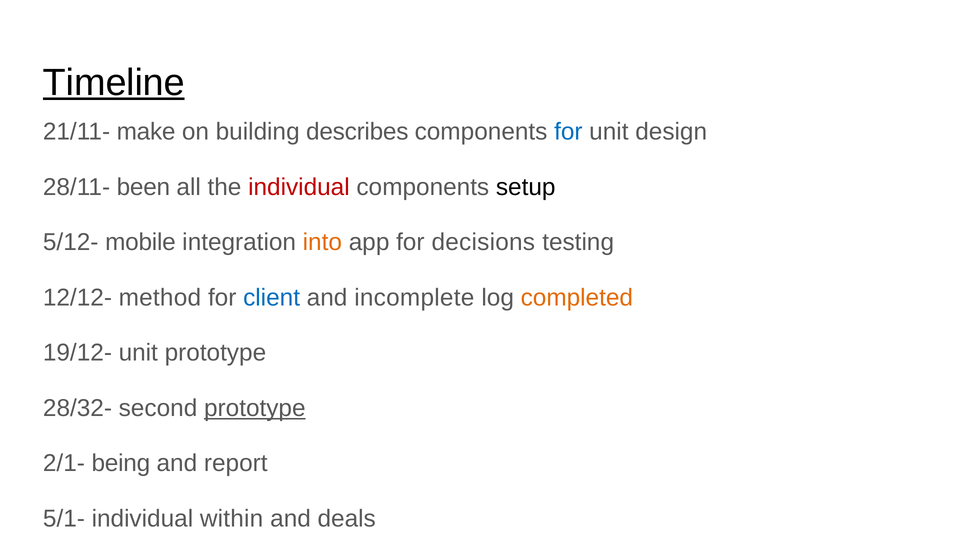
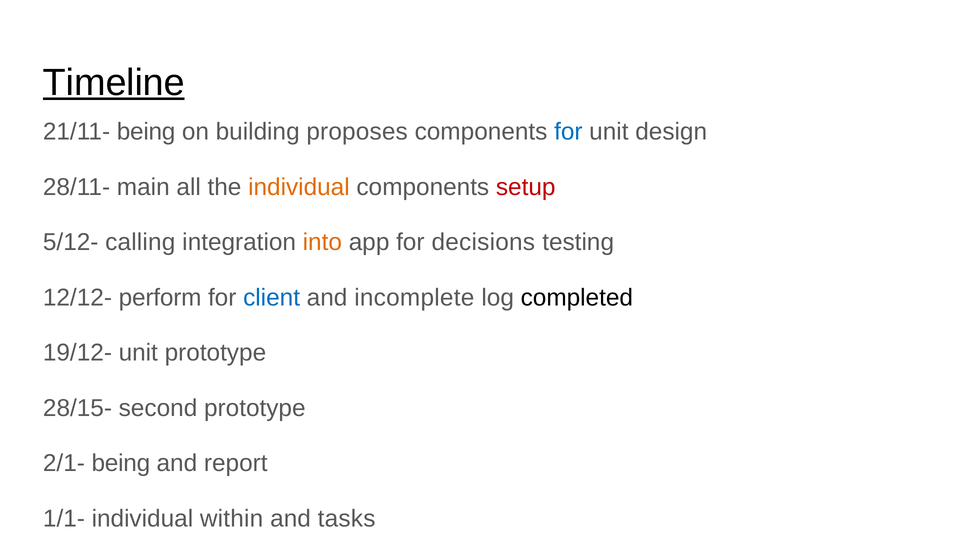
21/11- make: make -> being
describes: describes -> proposes
been: been -> main
individual at (299, 187) colour: red -> orange
setup colour: black -> red
mobile: mobile -> calling
method: method -> perform
completed colour: orange -> black
28/32-: 28/32- -> 28/15-
prototype at (255, 408) underline: present -> none
5/1-: 5/1- -> 1/1-
deals: deals -> tasks
